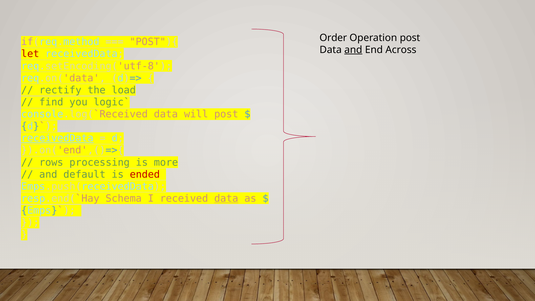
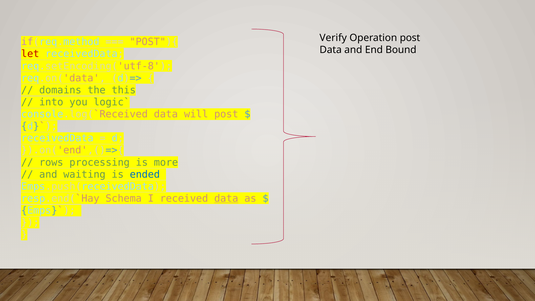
Order: Order -> Verify
and at (353, 50) underline: present -> none
Across: Across -> Bound
rectify: rectify -> domains
load: load -> this
find: find -> into
receivedData at (57, 138) underline: present -> none
default: default -> waiting
ended colour: red -> blue
